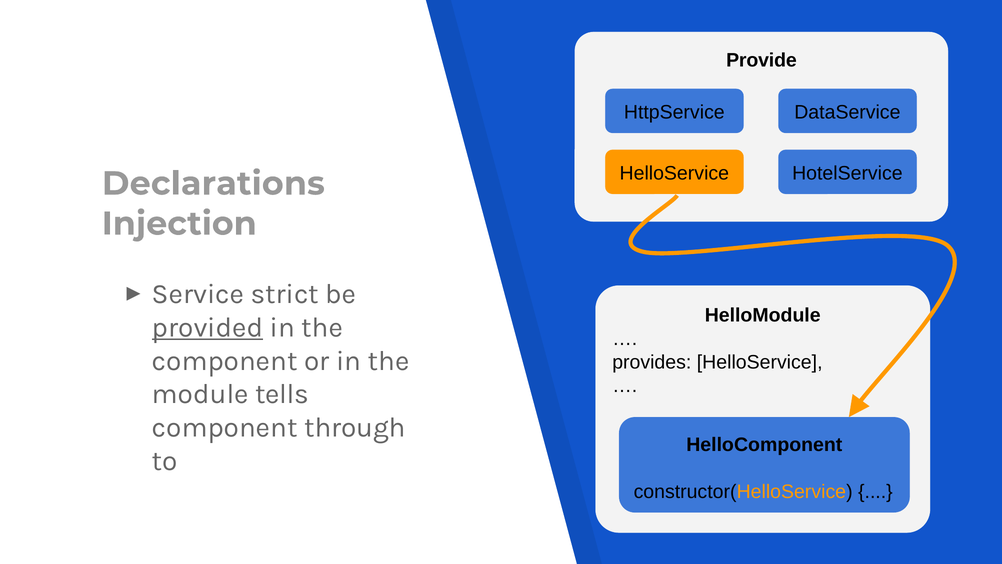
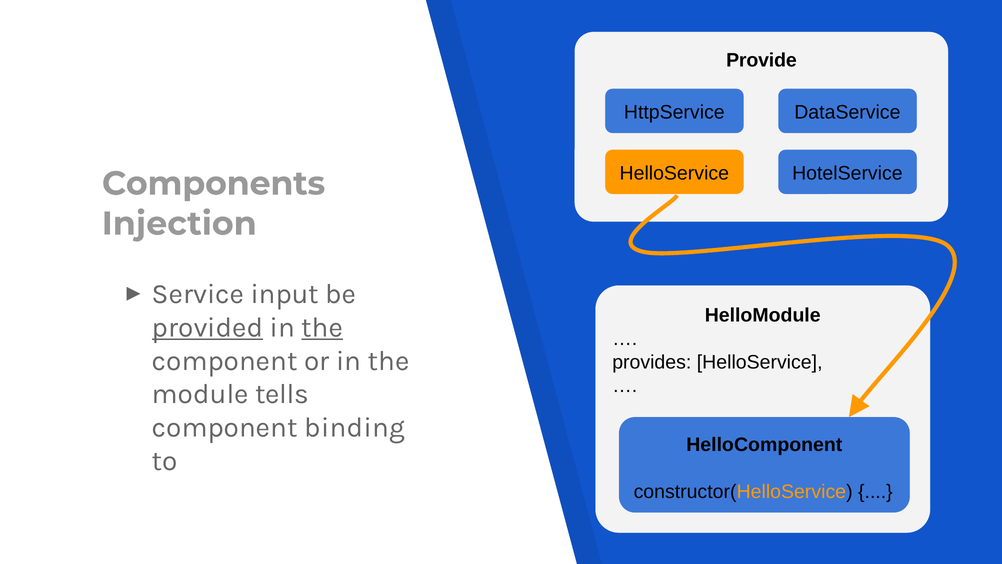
Declarations: Declarations -> Components
strict: strict -> input
the at (322, 327) underline: none -> present
through: through -> binding
